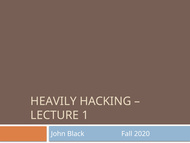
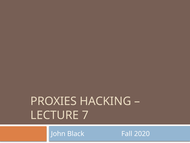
HEAVILY: HEAVILY -> PROXIES
1: 1 -> 7
